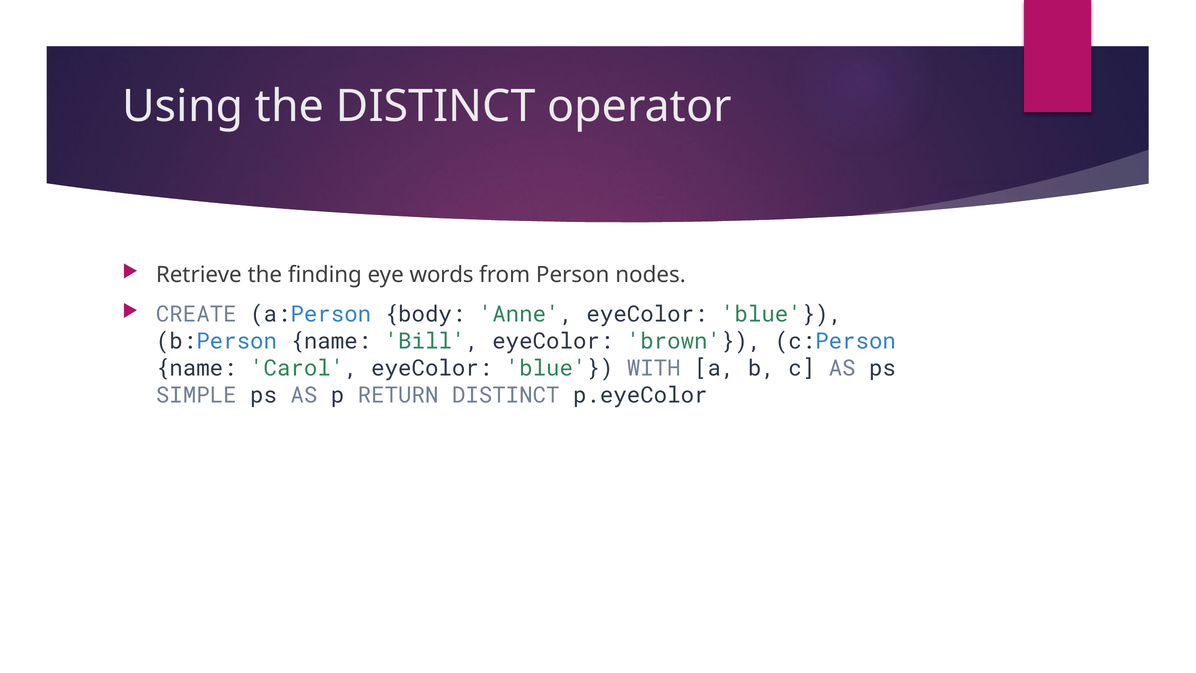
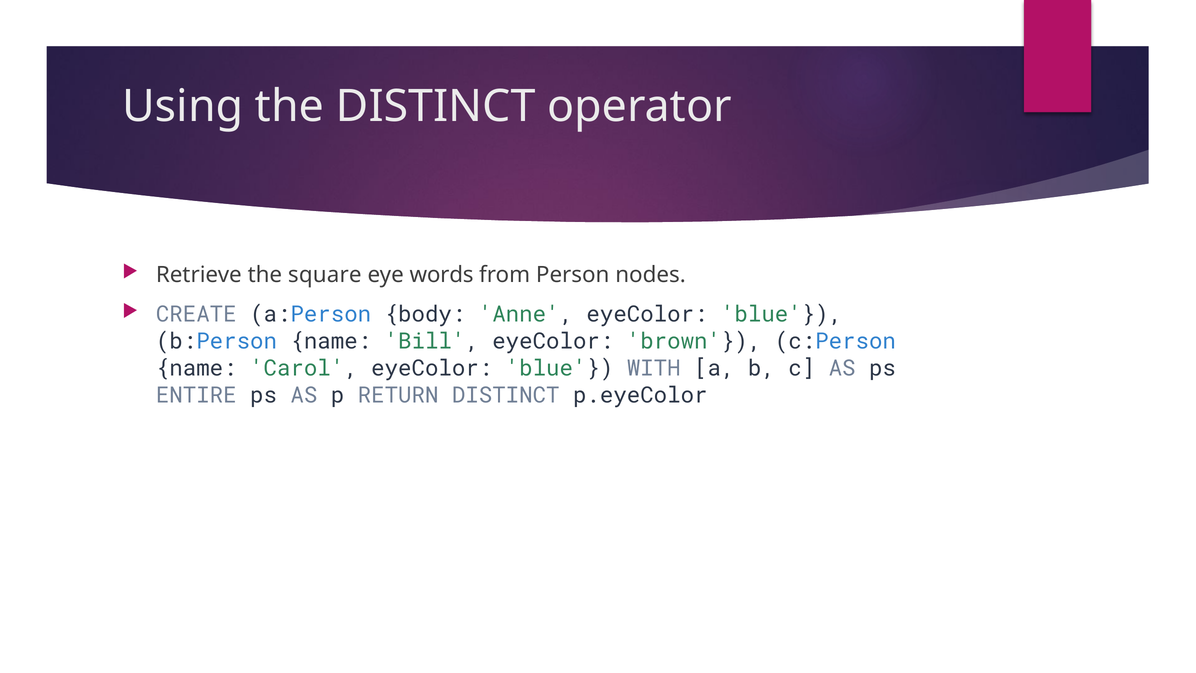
finding: finding -> square
SIMPLE: SIMPLE -> ENTIRE
